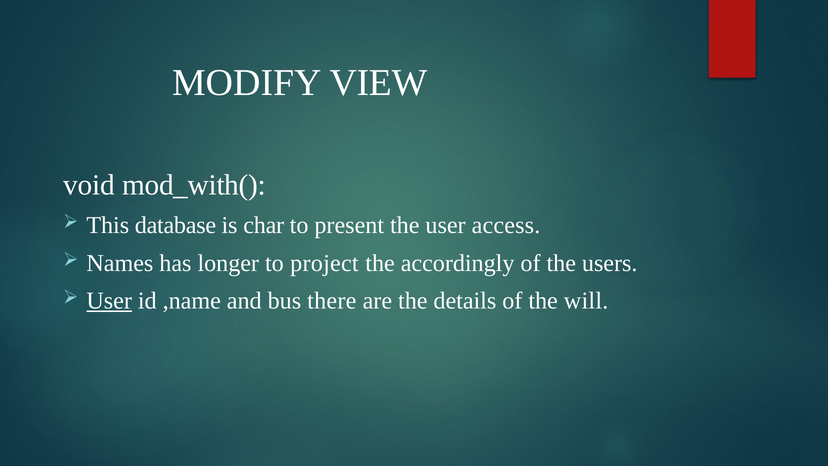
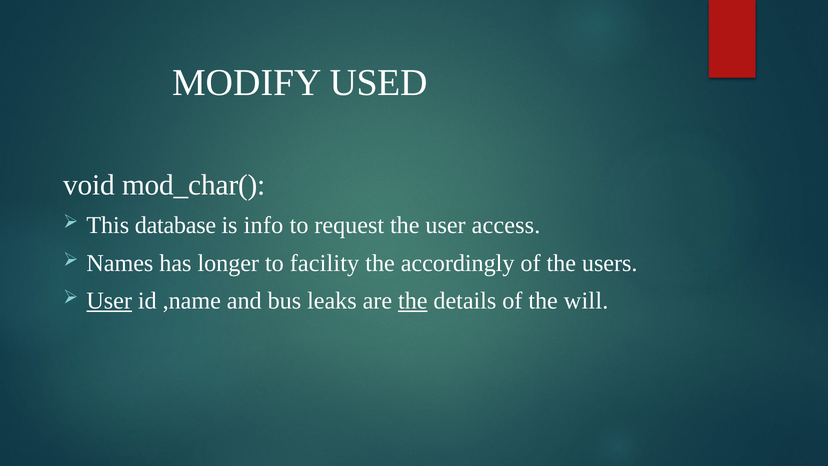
VIEW: VIEW -> USED
mod_with(: mod_with( -> mod_char(
char: char -> info
present: present -> request
project: project -> facility
there: there -> leaks
the at (413, 301) underline: none -> present
